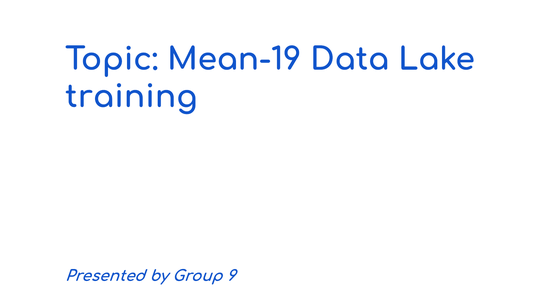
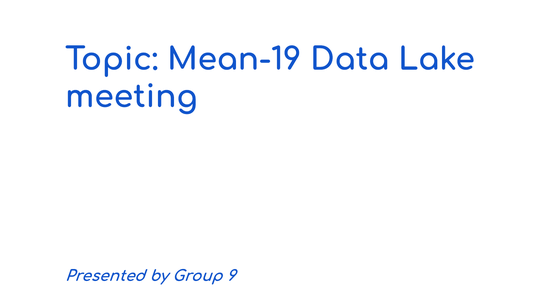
training: training -> meeting
